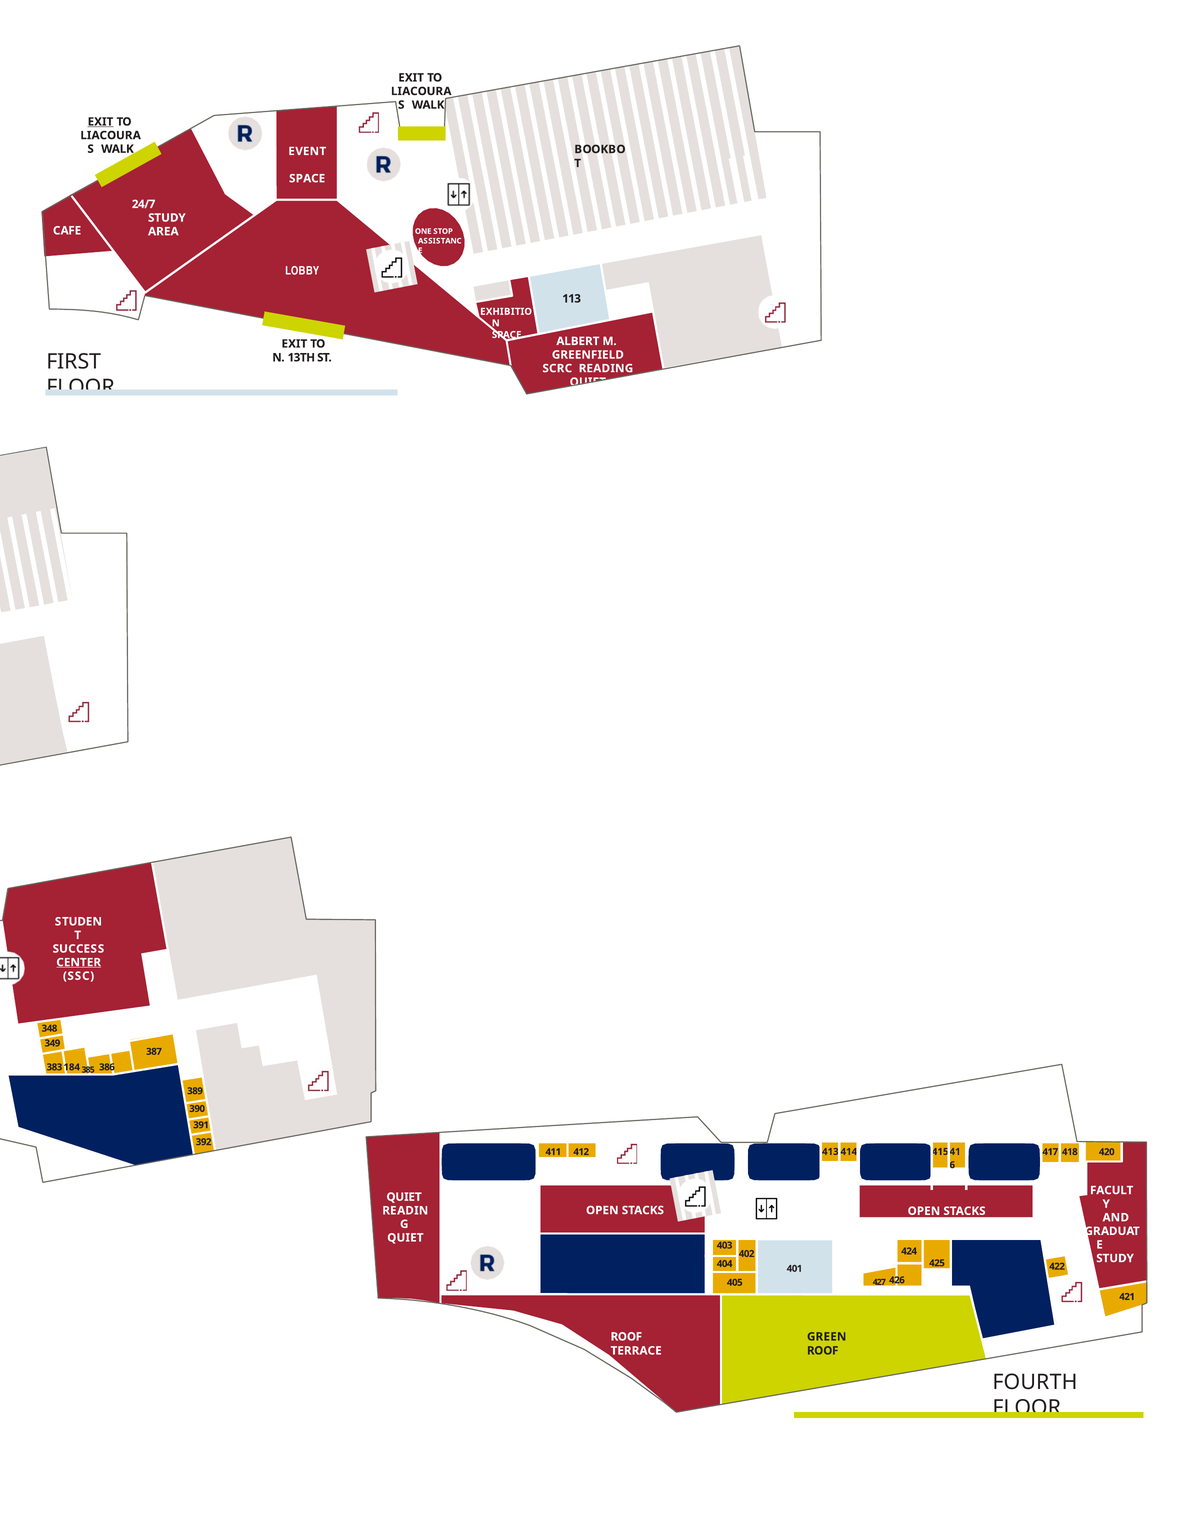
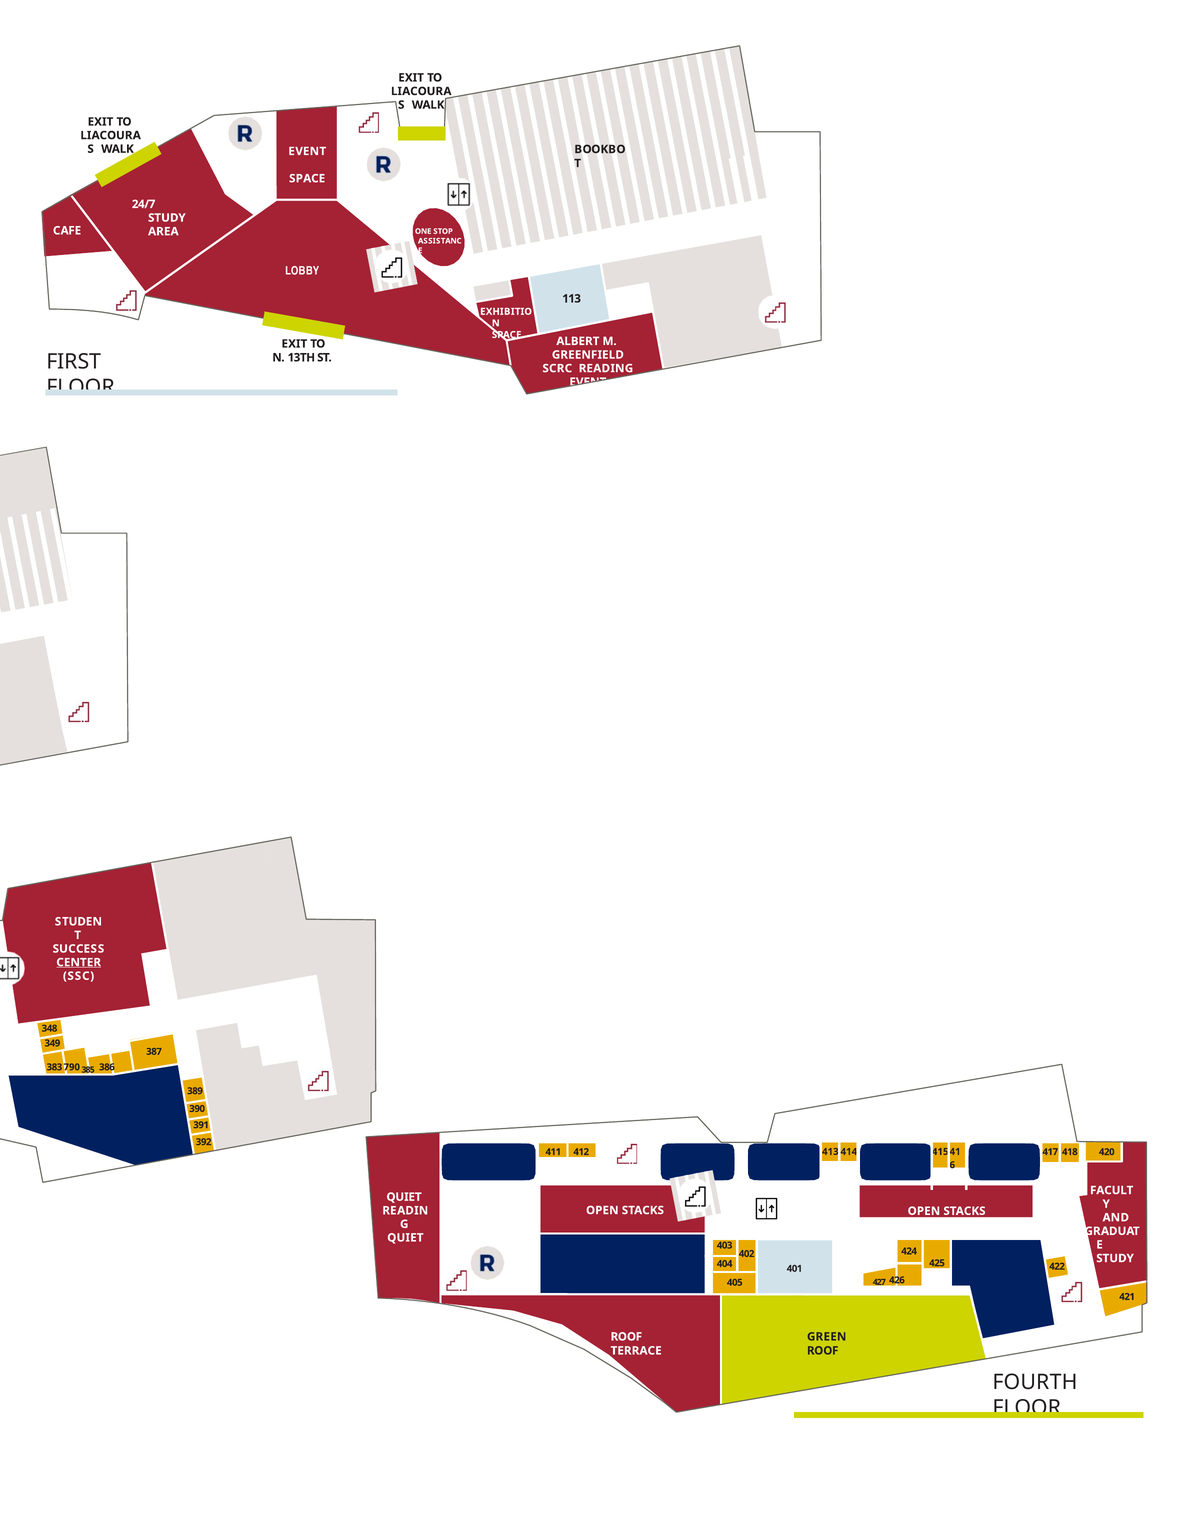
EXIT at (100, 122) underline: present -> none
QUIET at (588, 382): QUIET -> EVENT
184: 184 -> 790
